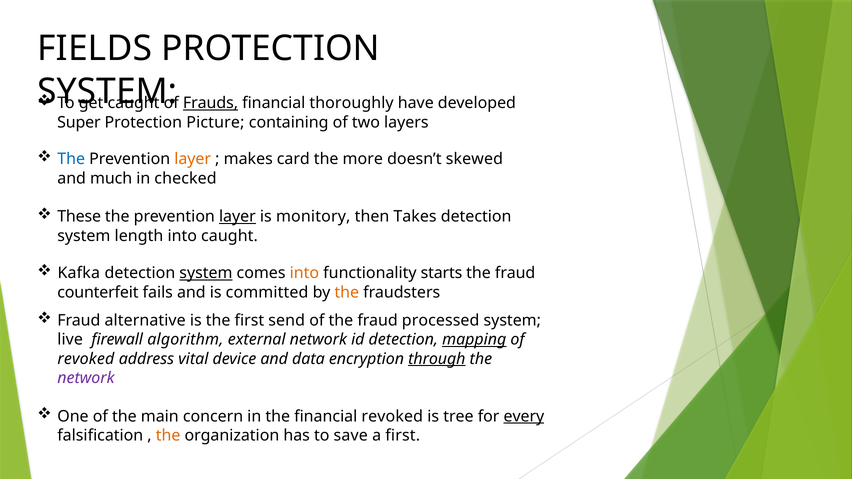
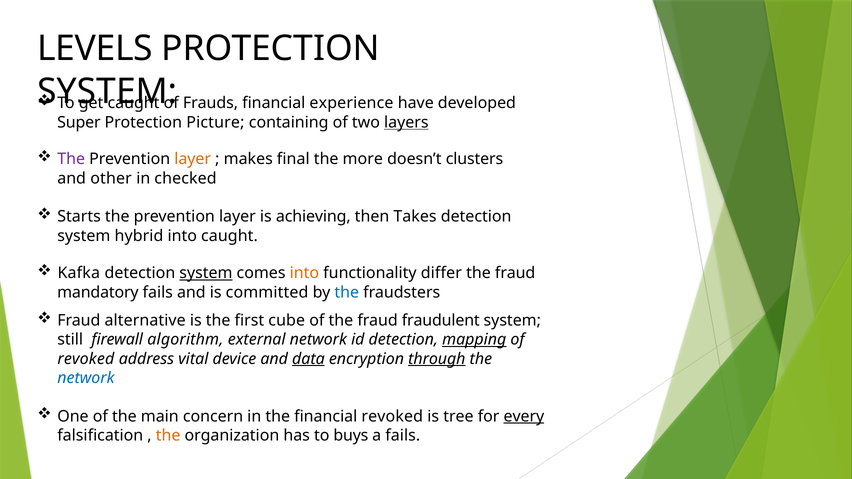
FIELDS: FIELDS -> LEVELS
Frauds underline: present -> none
thoroughly: thoroughly -> experience
layers underline: none -> present
The at (71, 159) colour: blue -> purple
card: card -> final
skewed: skewed -> clusters
much: much -> other
These: These -> Starts
layer at (237, 217) underline: present -> none
monitory: monitory -> achieving
length: length -> hybrid
starts: starts -> differ
counterfeit: counterfeit -> mandatory
the at (347, 292) colour: orange -> blue
send: send -> cube
processed: processed -> fraudulent
live: live -> still
data underline: none -> present
network at (86, 378) colour: purple -> blue
save: save -> buys
a first: first -> fails
